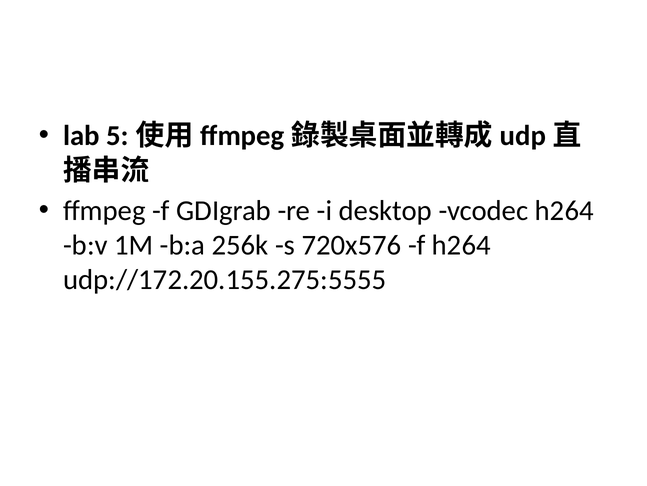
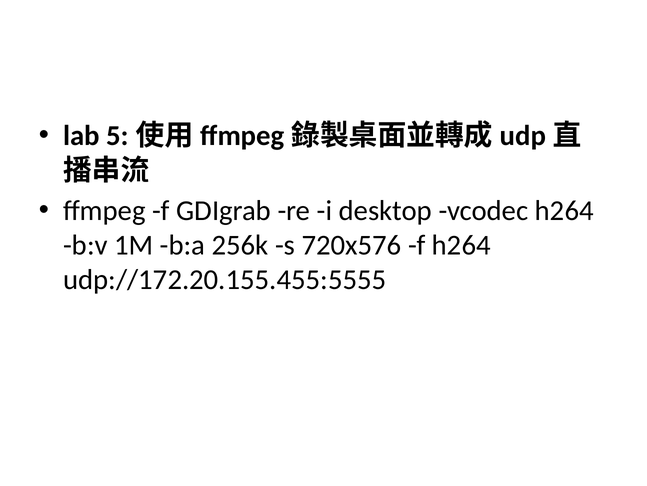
udp://172.20.155.275:5555: udp://172.20.155.275:5555 -> udp://172.20.155.455:5555
